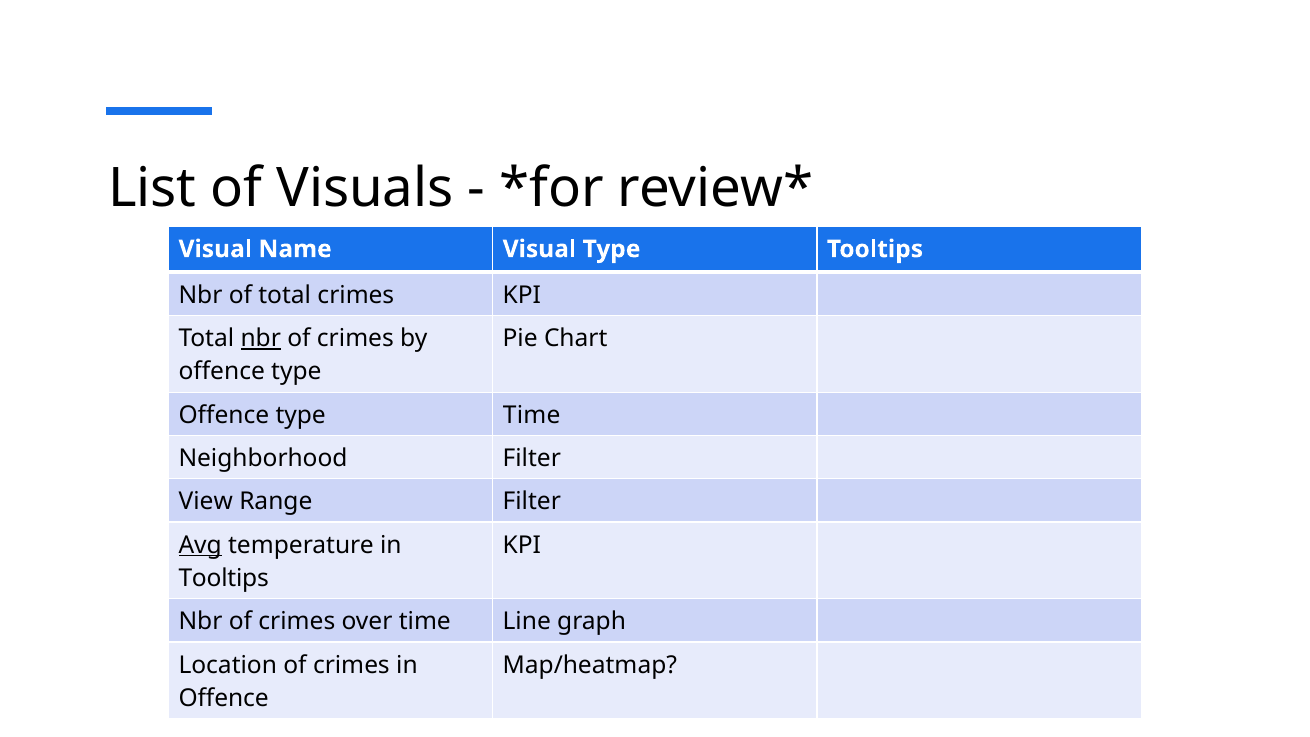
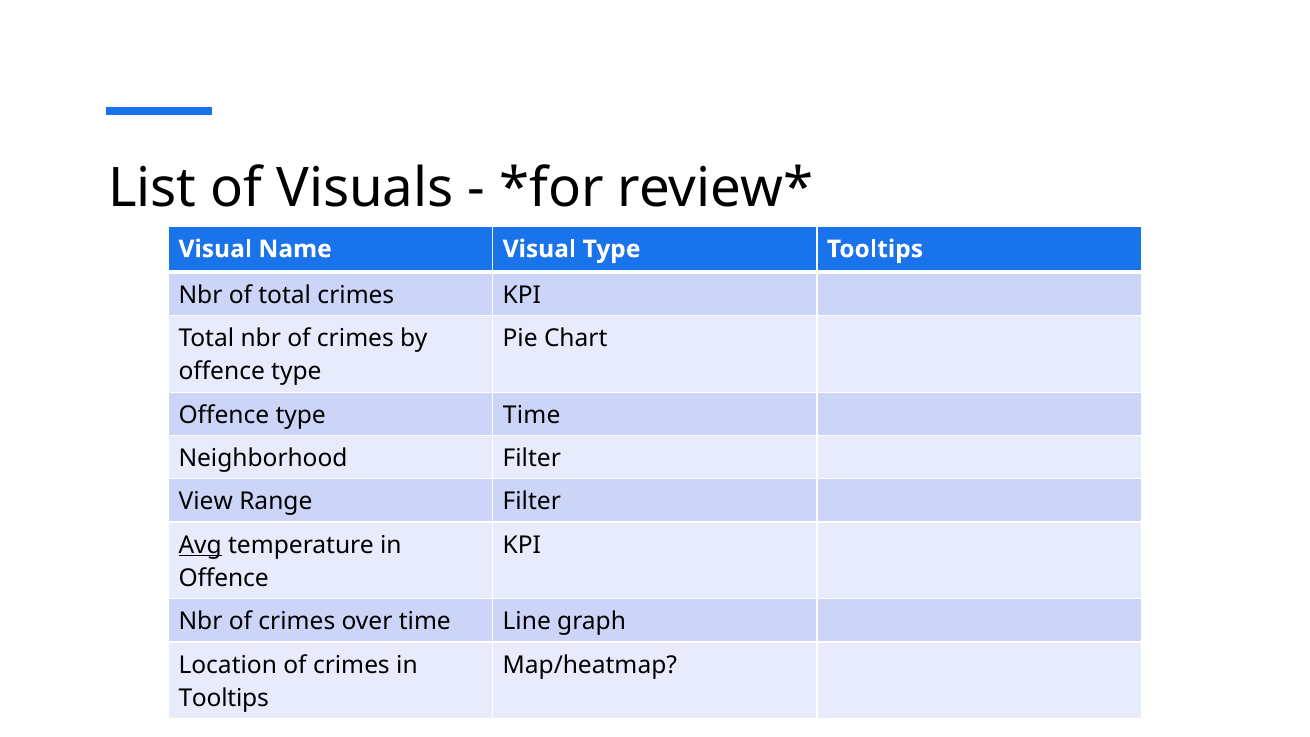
nbr at (261, 338) underline: present -> none
Tooltips at (224, 578): Tooltips -> Offence
Offence at (224, 698): Offence -> Tooltips
